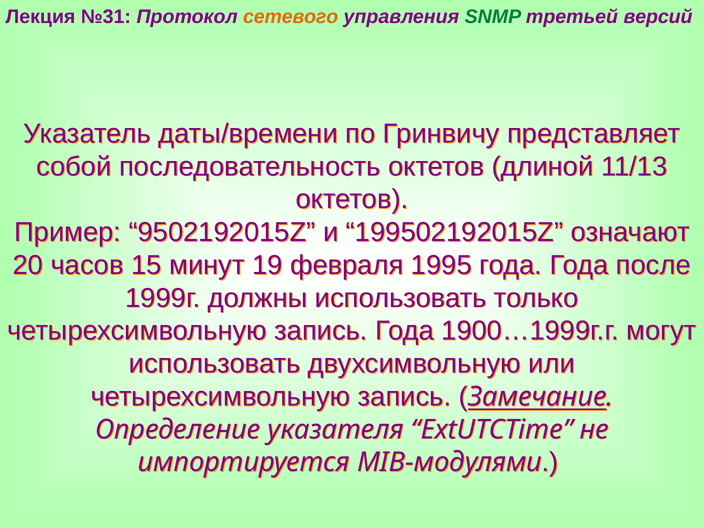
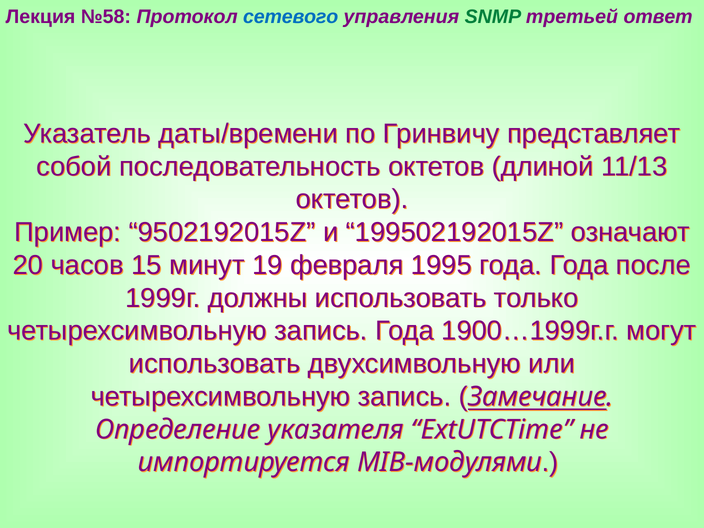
№31: №31 -> №58
сетевого colour: orange -> blue
версий: версий -> ответ
